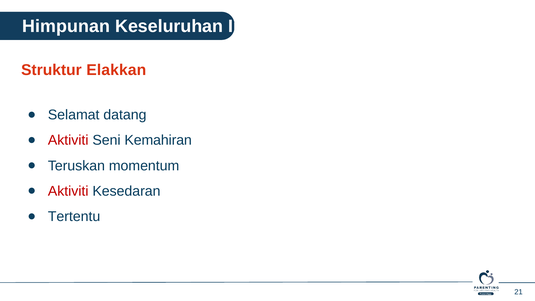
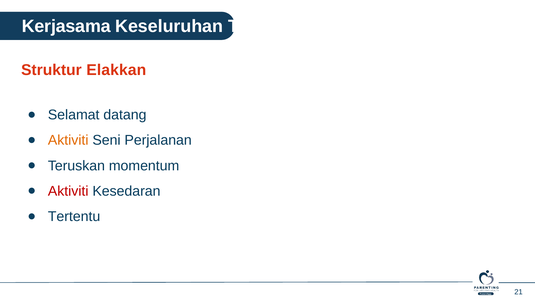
Himpunan: Himpunan -> Kerjasama
Imej: Imej -> Taip
Aktiviti at (68, 140) colour: red -> orange
Kemahiran: Kemahiran -> Perjalanan
